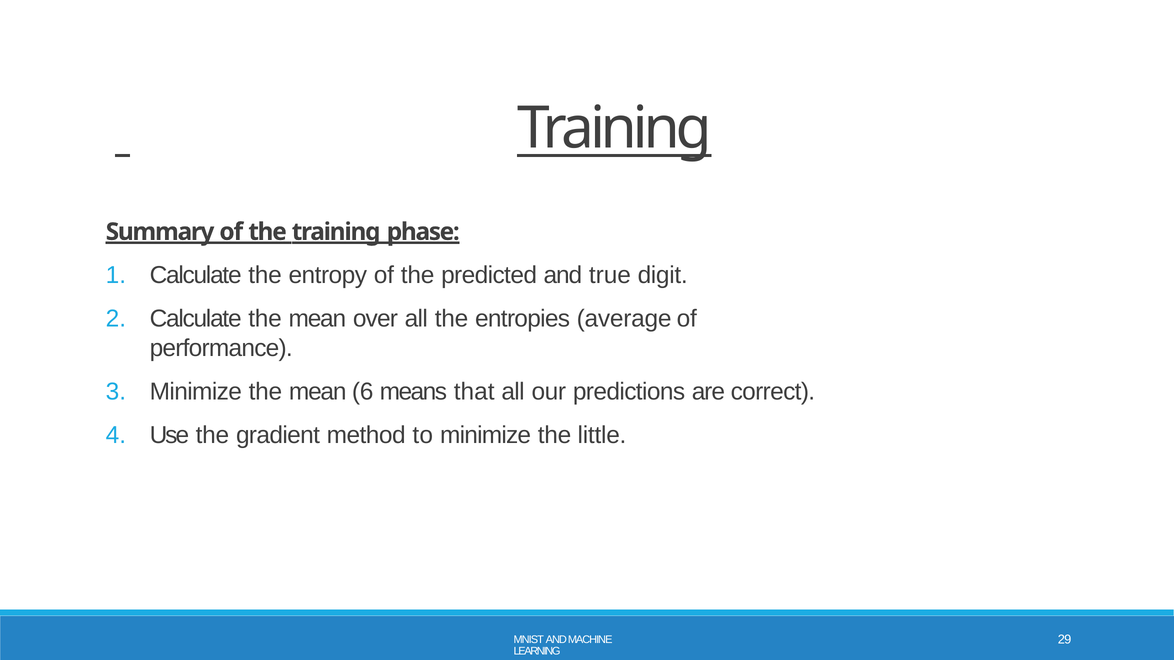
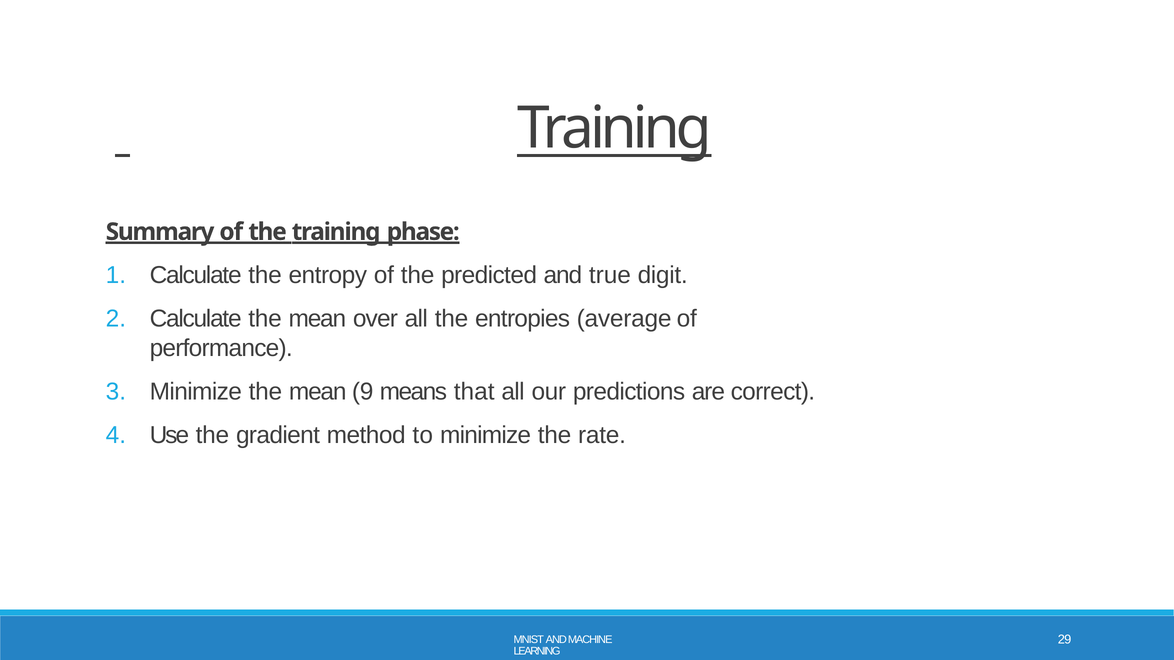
6: 6 -> 9
little: little -> rate
